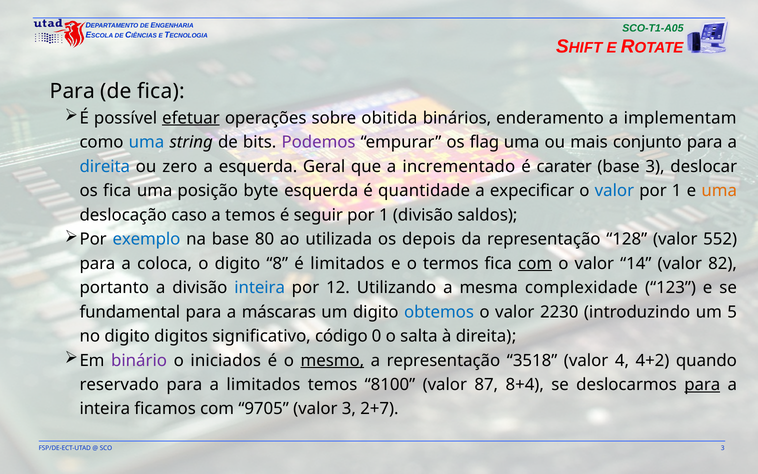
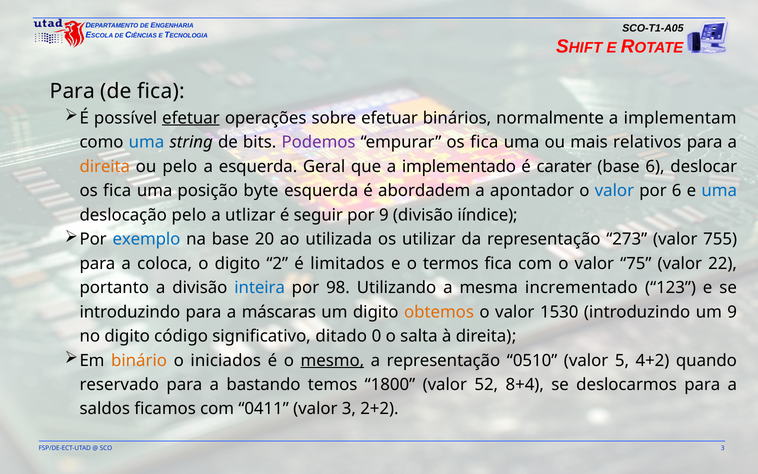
SCO-T1-A05 colour: green -> black
sobre obitida: obitida -> efetuar
enderamento: enderamento -> normalmente
empurar os flag: flag -> fica
conjunto: conjunto -> relativos
direita at (105, 166) colour: blue -> orange
ou zero: zero -> pelo
incrementado: incrementado -> implementado
base 3: 3 -> 6
quantidade: quantidade -> abordadem
expecificar: expecificar -> apontador
1 at (677, 191): 1 -> 6
uma at (719, 191) colour: orange -> blue
deslocação caso: caso -> pelo
a temos: temos -> utlizar
1 at (384, 215): 1 -> 9
saldos: saldos -> iíndice
80: 80 -> 20
depois: depois -> utilizar
128: 128 -> 273
552: 552 -> 755
8: 8 -> 2
com at (535, 263) underline: present -> none
14: 14 -> 75
82: 82 -> 22
12: 12 -> 98
complexidade: complexidade -> incrementado
fundamental at (130, 312): fundamental -> introduzindo
obtemos colour: blue -> orange
2230: 2230 -> 1530
um 5: 5 -> 9
digitos: digitos -> código
código: código -> ditado
binário colour: purple -> orange
3518: 3518 -> 0510
4: 4 -> 5
a limitados: limitados -> bastando
8100: 8100 -> 1800
87: 87 -> 52
para at (702, 384) underline: present -> none
inteira at (105, 409): inteira -> saldos
9705: 9705 -> 0411
2+7: 2+7 -> 2+2
